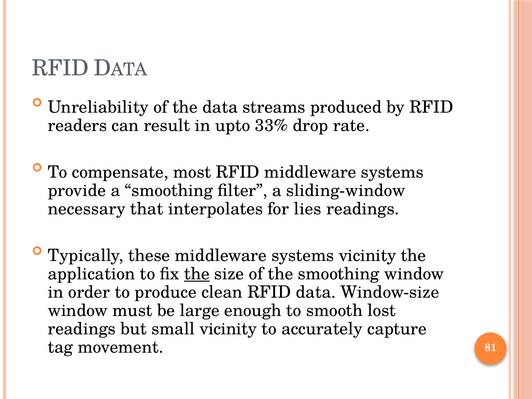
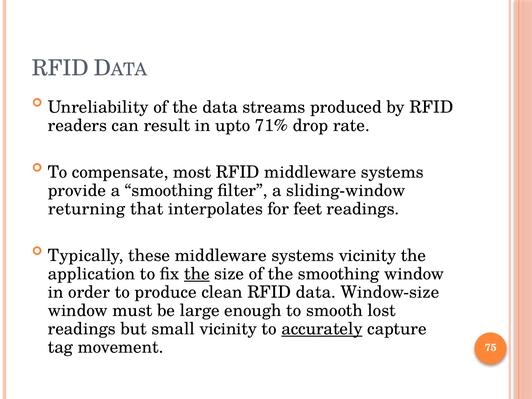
33%: 33% -> 71%
necessary: necessary -> returning
lies: lies -> feet
accurately underline: none -> present
81: 81 -> 75
